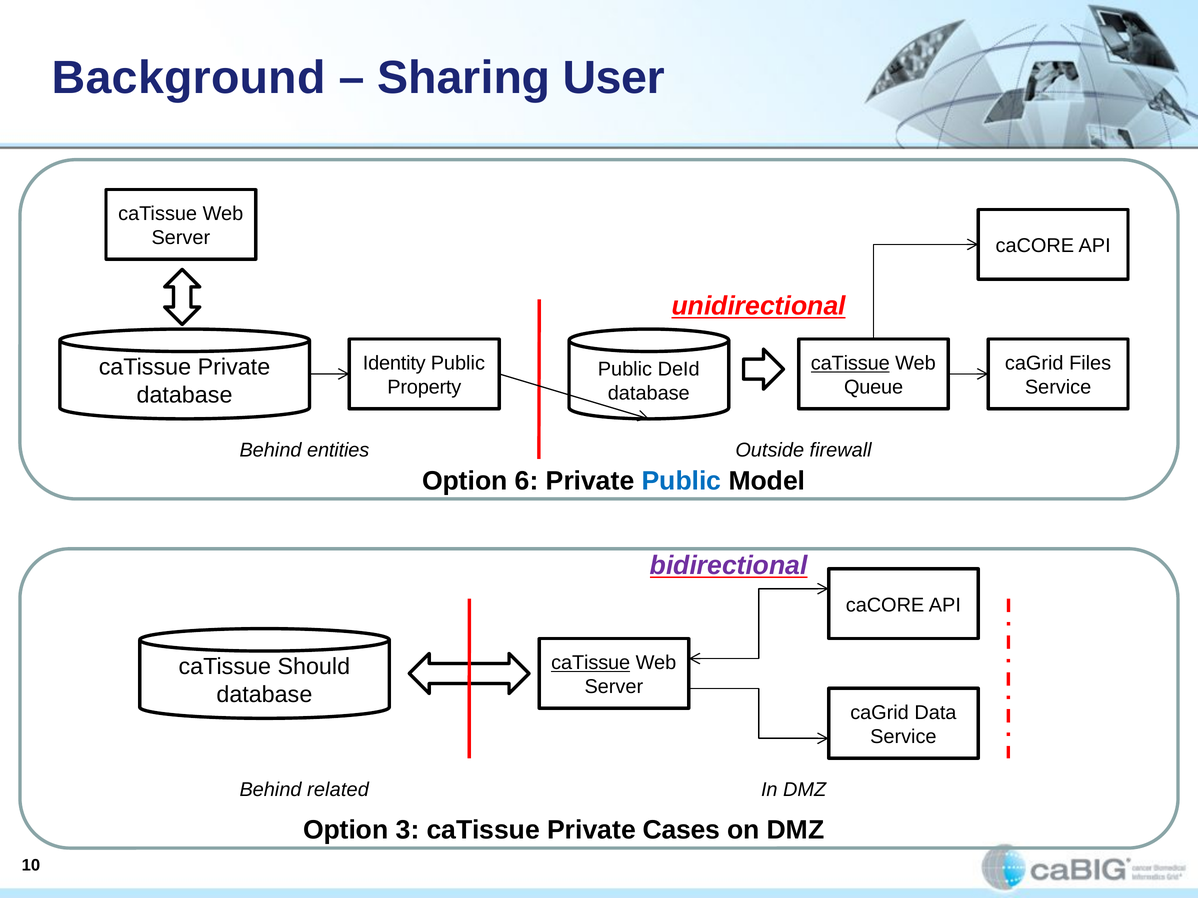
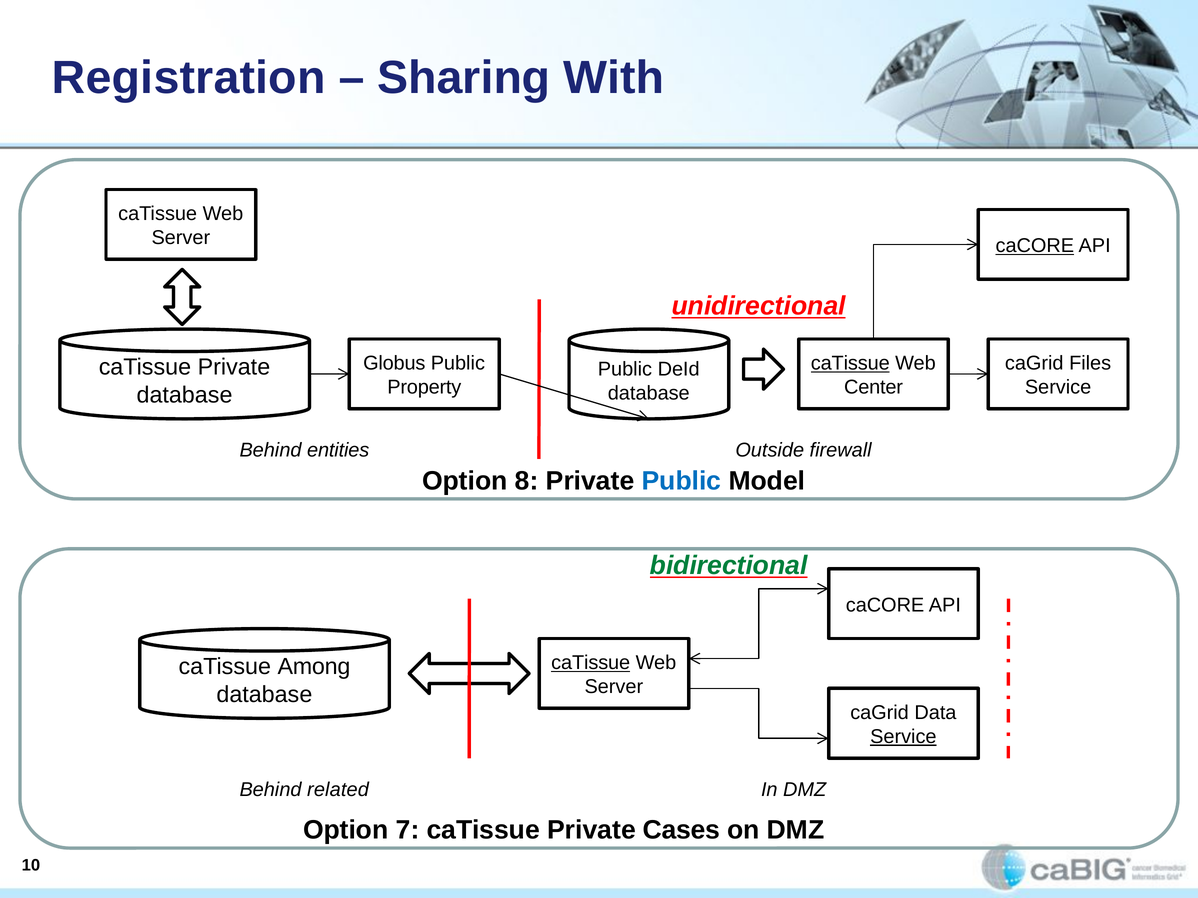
Background: Background -> Registration
User: User -> With
caCORE at (1035, 246) underline: none -> present
Identity: Identity -> Globus
Queue: Queue -> Center
6: 6 -> 8
bidirectional colour: purple -> green
Should: Should -> Among
Service at (903, 737) underline: none -> present
3: 3 -> 7
